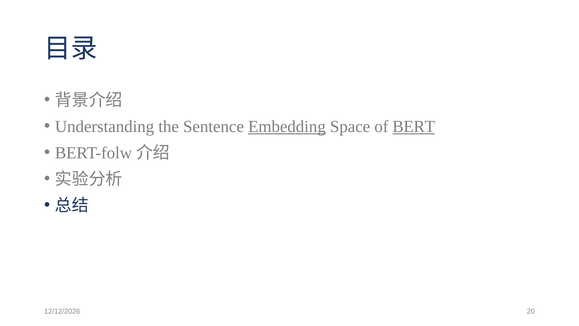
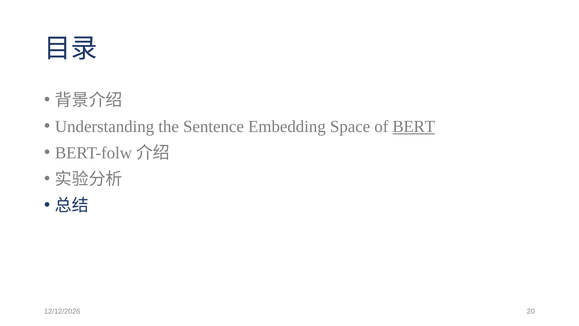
Embedding underline: present -> none
